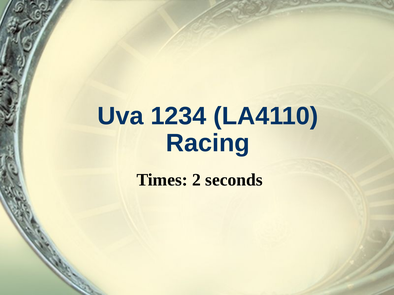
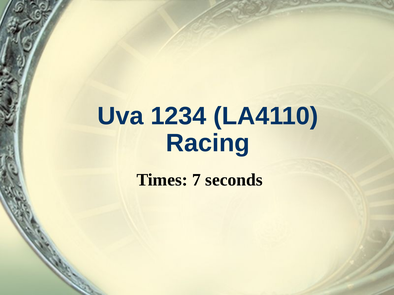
2: 2 -> 7
